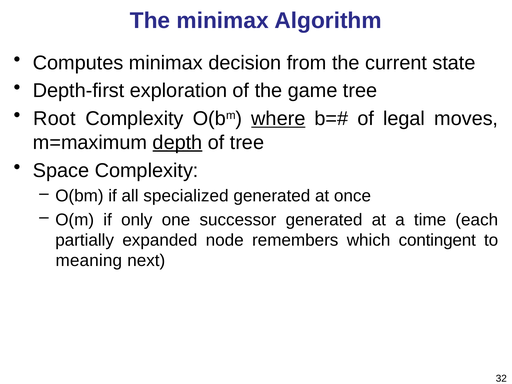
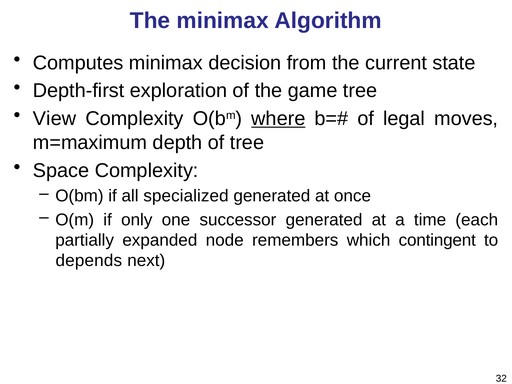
Root: Root -> View
depth underline: present -> none
meaning: meaning -> depends
